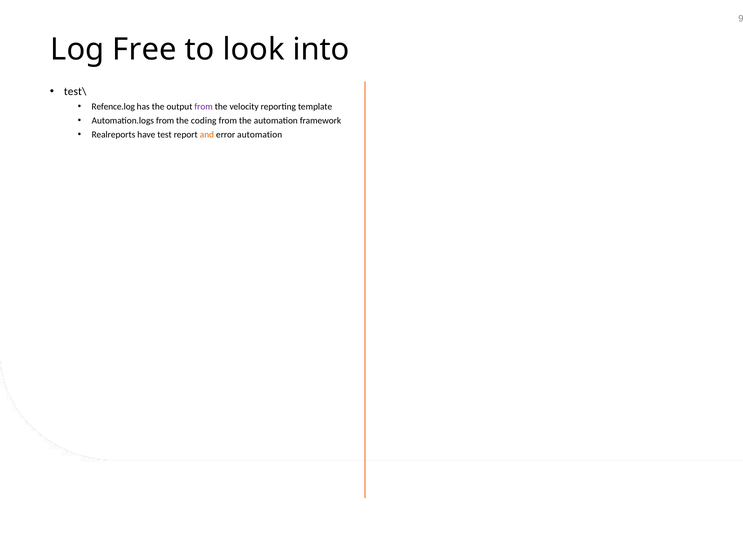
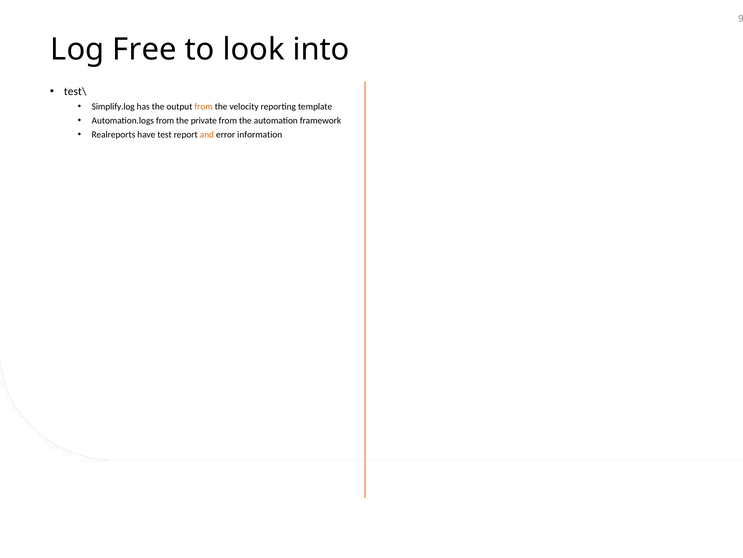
Refence.log: Refence.log -> Simplify.log
from at (204, 107) colour: purple -> orange
coding: coding -> private
error automation: automation -> information
